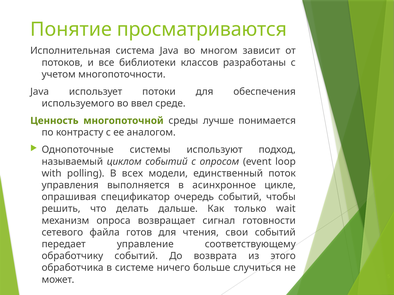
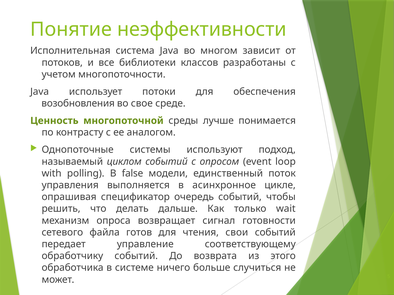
просматриваются: просматриваются -> неэффективности
используемого: используемого -> возобновления
ввел: ввел -> свое
всех: всех -> false
